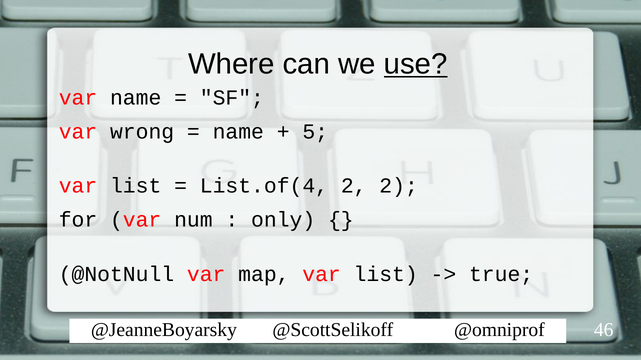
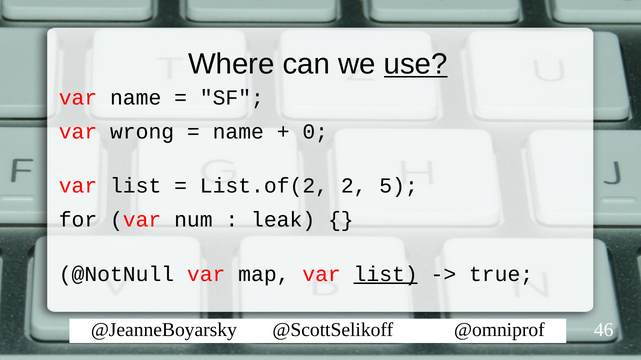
5: 5 -> 0
List.of(4: List.of(4 -> List.of(2
2 2: 2 -> 5
only: only -> leak
list at (386, 275) underline: none -> present
